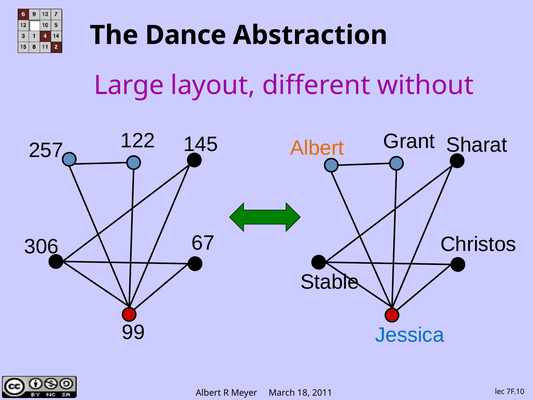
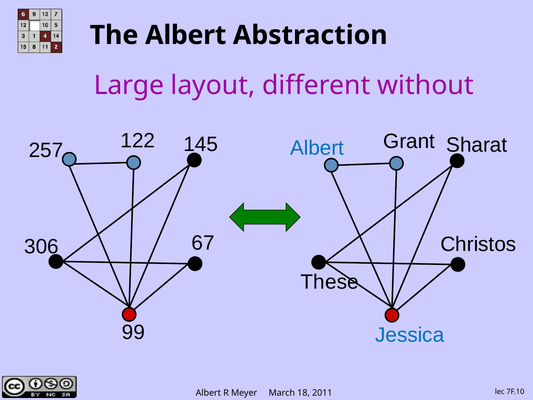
The Dance: Dance -> Albert
Albert at (317, 148) colour: orange -> blue
Stable: Stable -> These
